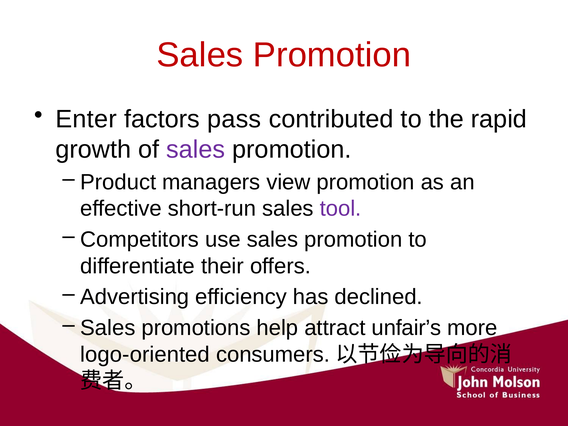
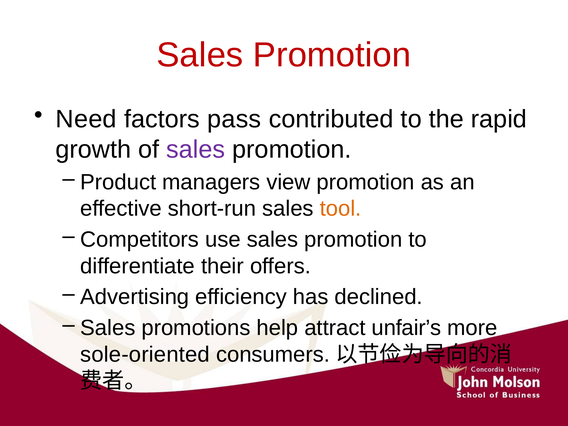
Enter: Enter -> Need
tool colour: purple -> orange
logo-oriented: logo-oriented -> sole-oriented
